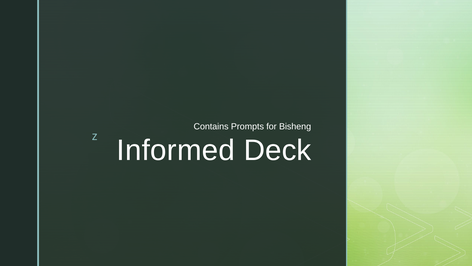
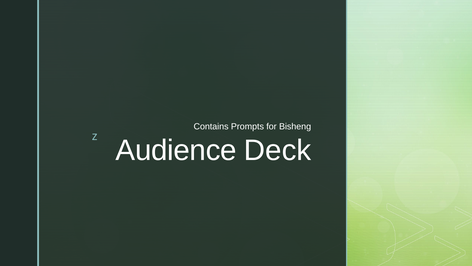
Informed: Informed -> Audience
